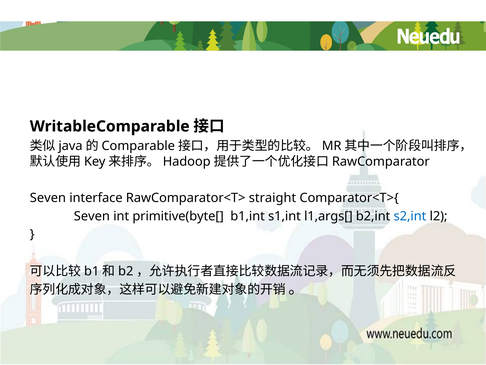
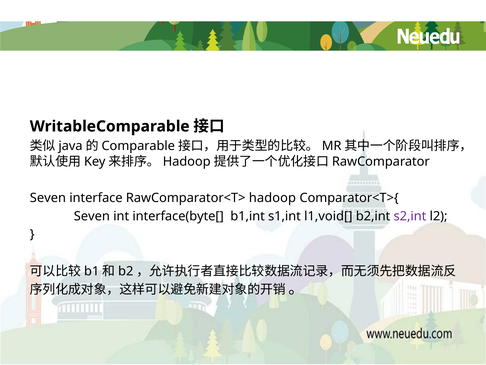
RawComparator<T> straight: straight -> hadoop
primitive(byte[: primitive(byte[ -> interface(byte[
l1,args[: l1,args[ -> l1,void[
s2,int colour: blue -> purple
